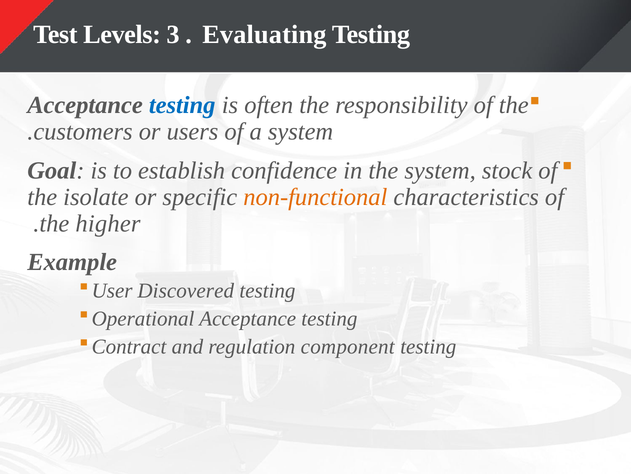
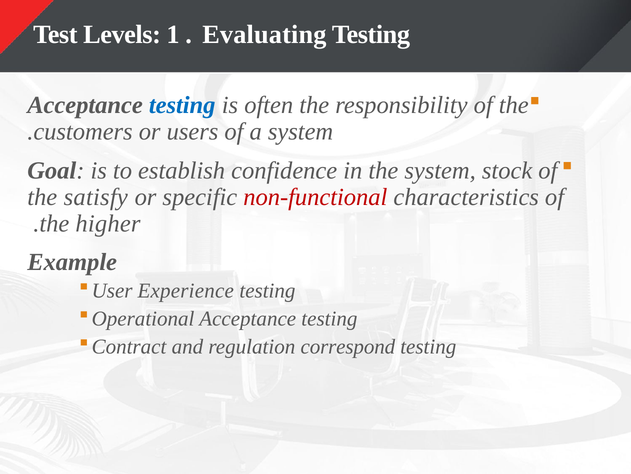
3: 3 -> 1
isolate: isolate -> satisfy
non-functional colour: orange -> red
Discovered: Discovered -> Experience
component: component -> correspond
